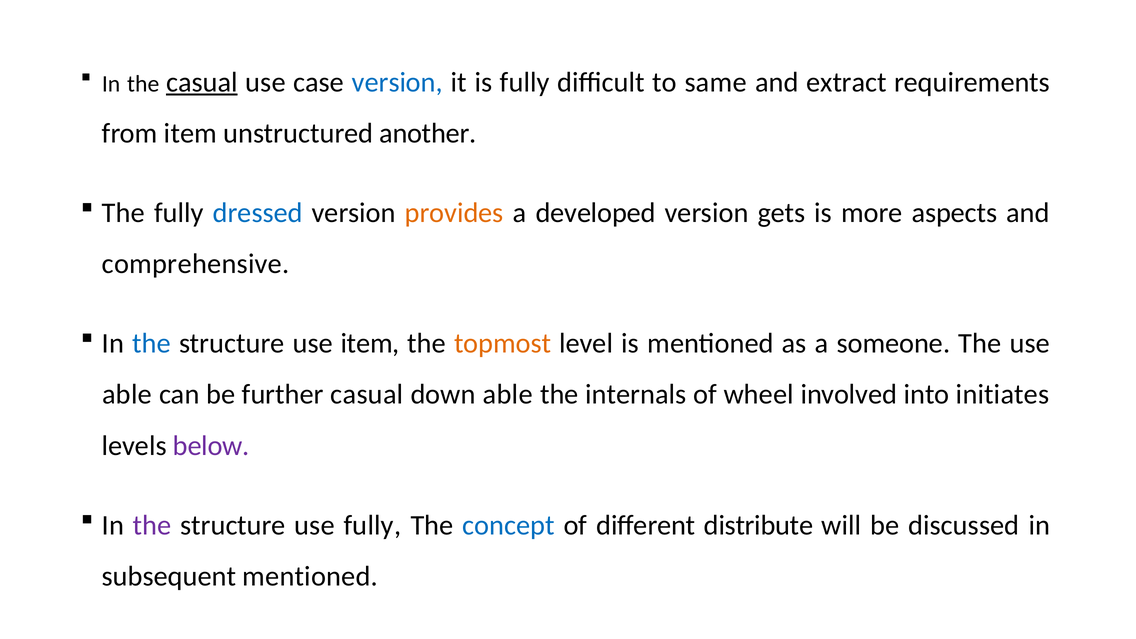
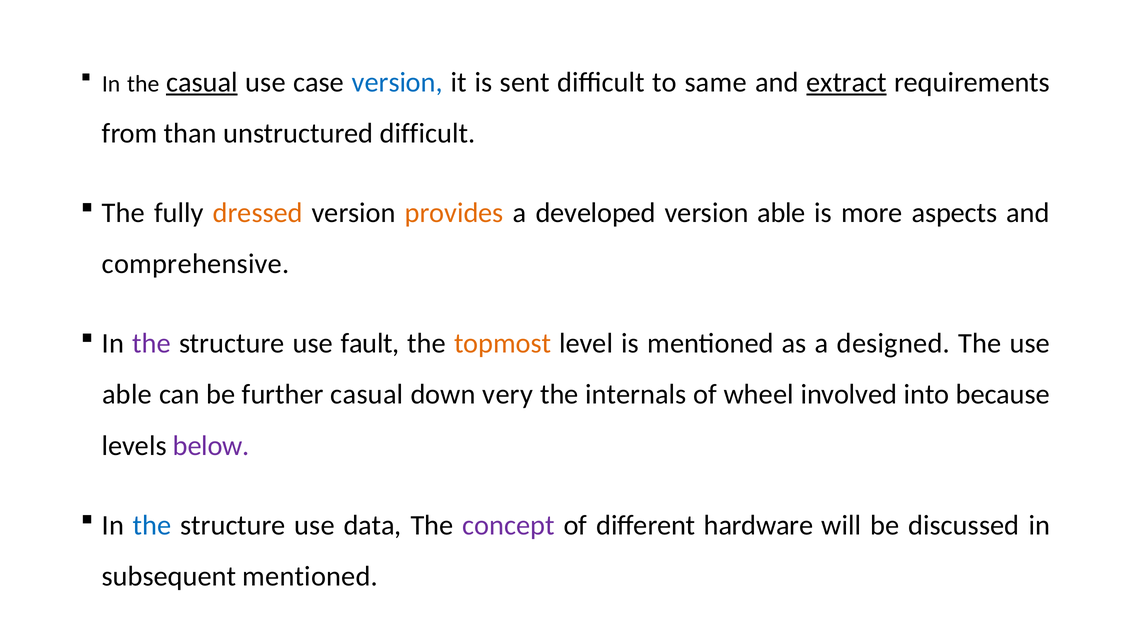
is fully: fully -> sent
extract underline: none -> present
from item: item -> than
unstructured another: another -> difficult
dressed colour: blue -> orange
version gets: gets -> able
the at (152, 343) colour: blue -> purple
use item: item -> fault
someone: someone -> designed
down able: able -> very
initiates: initiates -> because
the at (152, 525) colour: purple -> blue
use fully: fully -> data
concept colour: blue -> purple
distribute: distribute -> hardware
